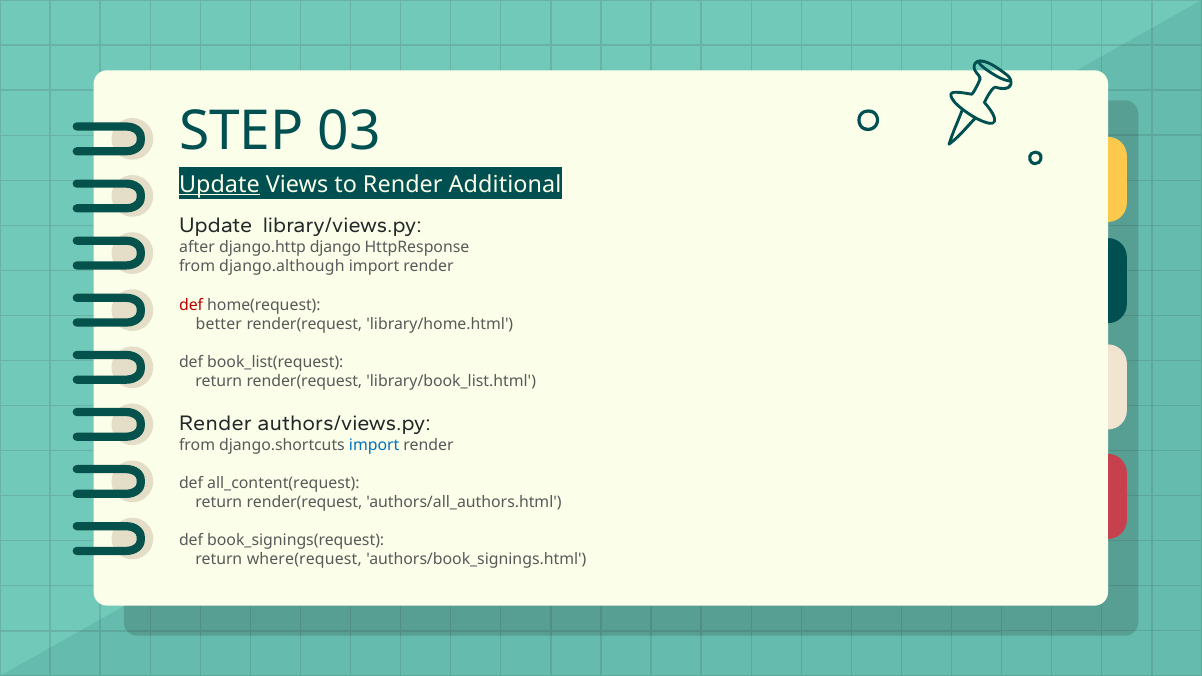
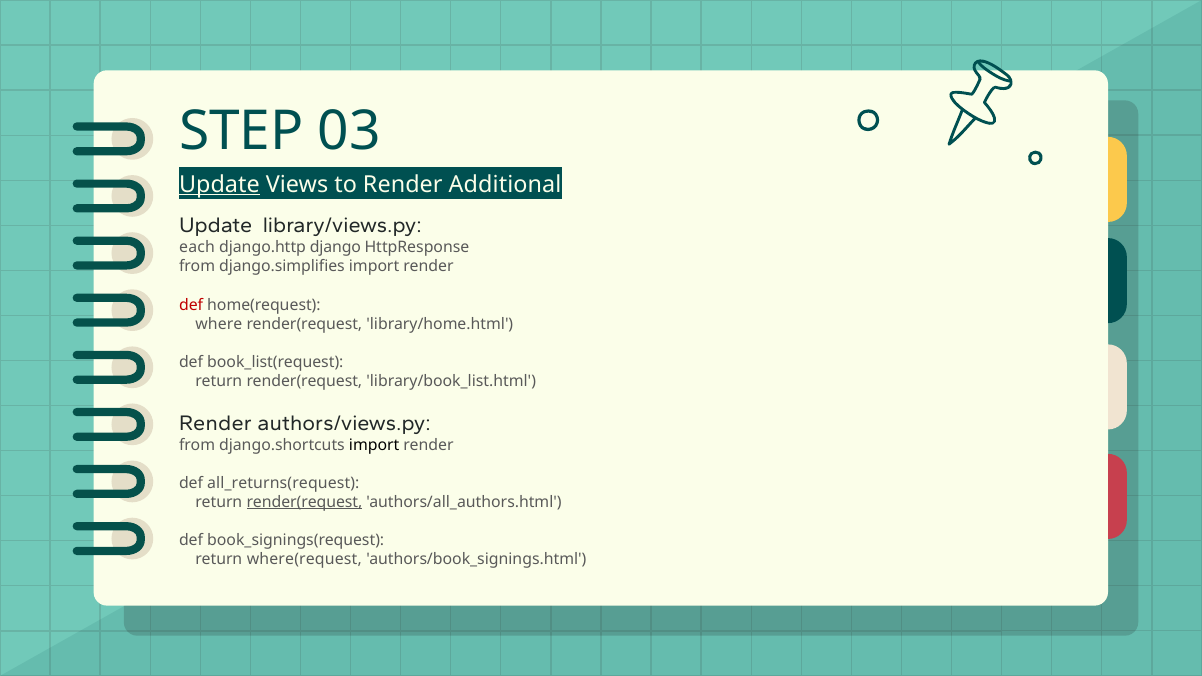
after: after -> each
django.although: django.although -> django.simplifies
better: better -> where
import at (374, 445) colour: blue -> black
all_content(request: all_content(request -> all_returns(request
render(request at (304, 502) underline: none -> present
